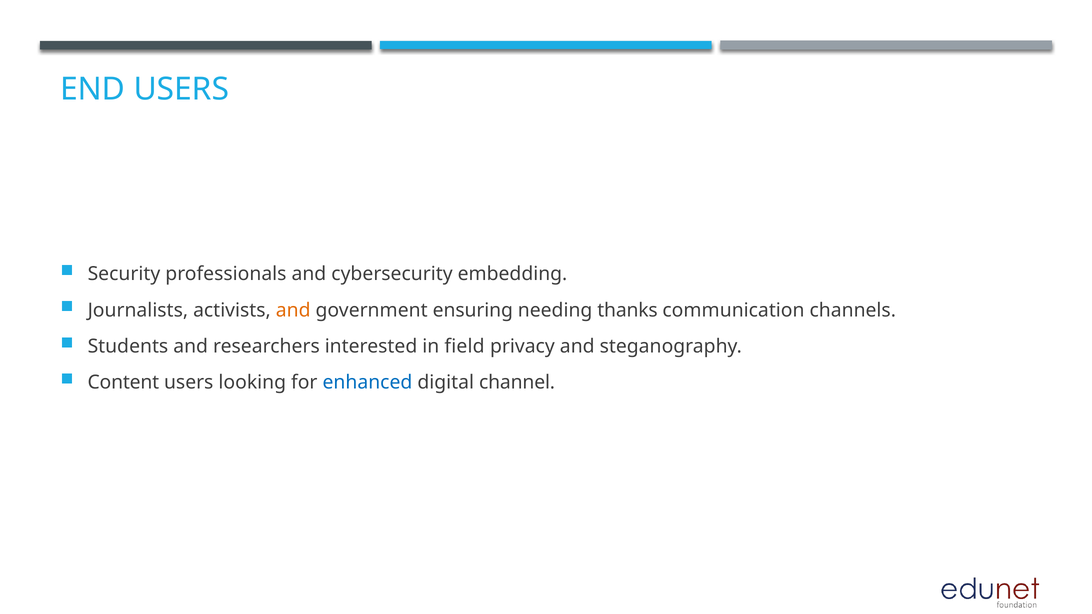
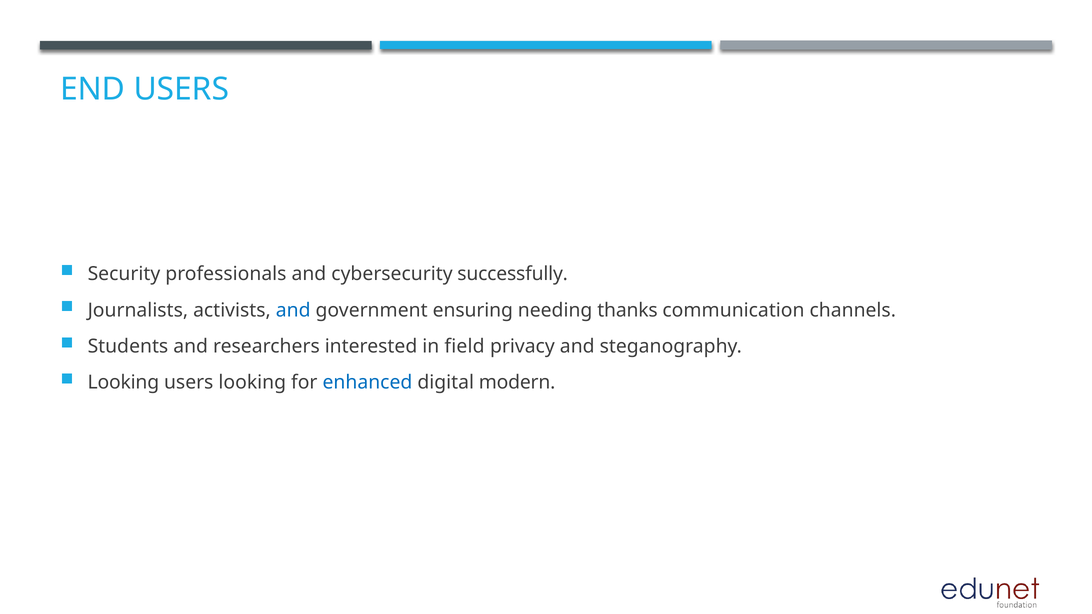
embedding: embedding -> successfully
and at (293, 310) colour: orange -> blue
Content at (123, 383): Content -> Looking
channel: channel -> modern
